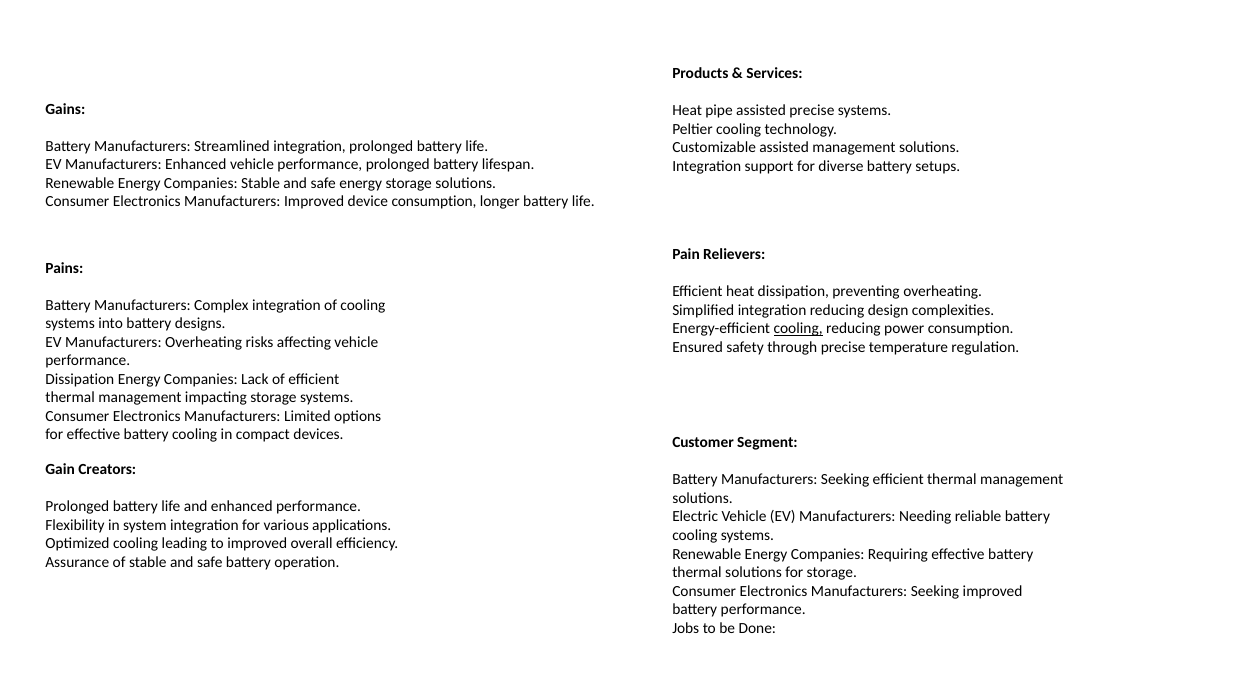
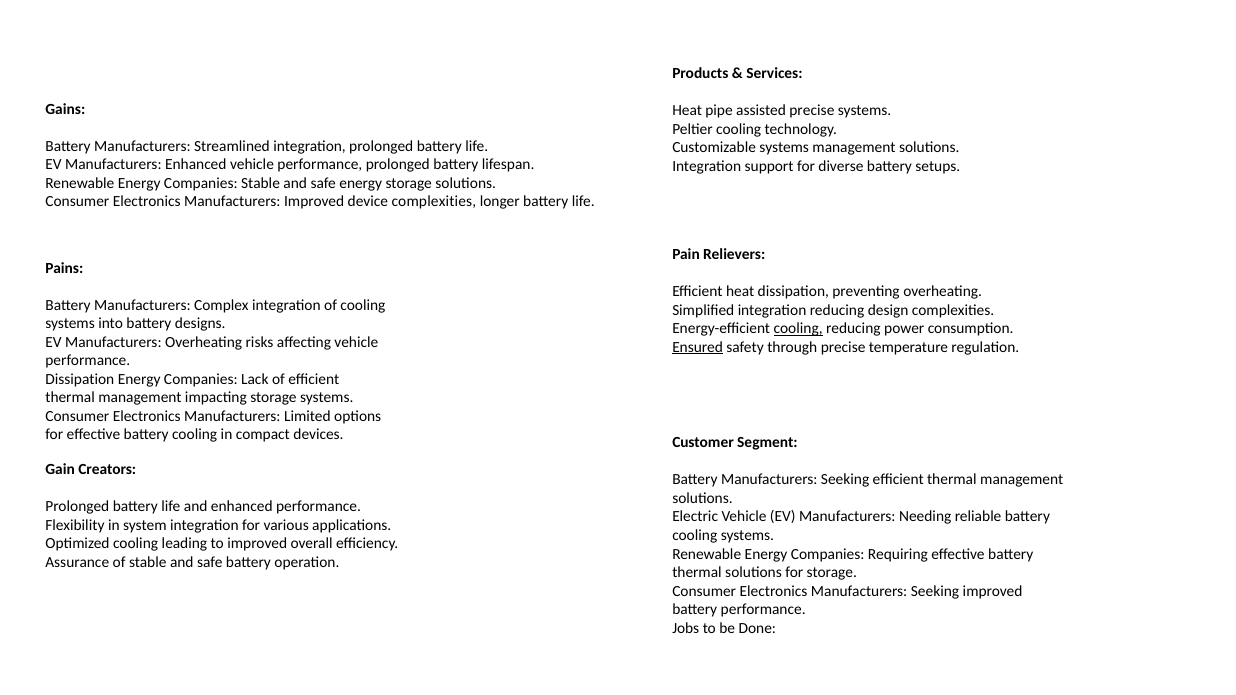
Customizable assisted: assisted -> systems
device consumption: consumption -> complexities
Ensured underline: none -> present
